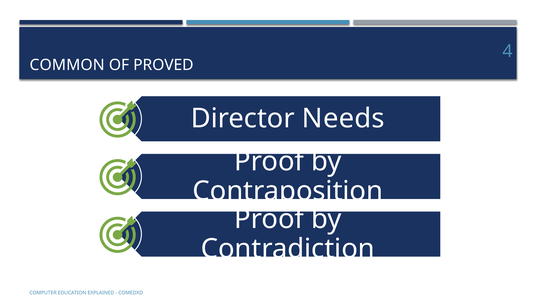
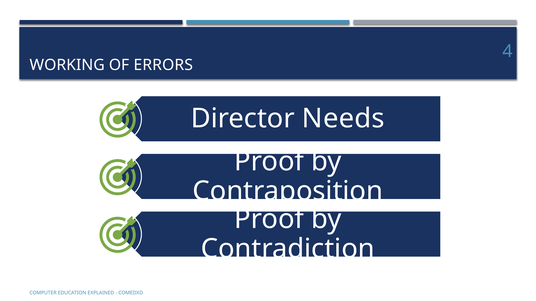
COMMON: COMMON -> WORKING
PROVED: PROVED -> ERRORS
